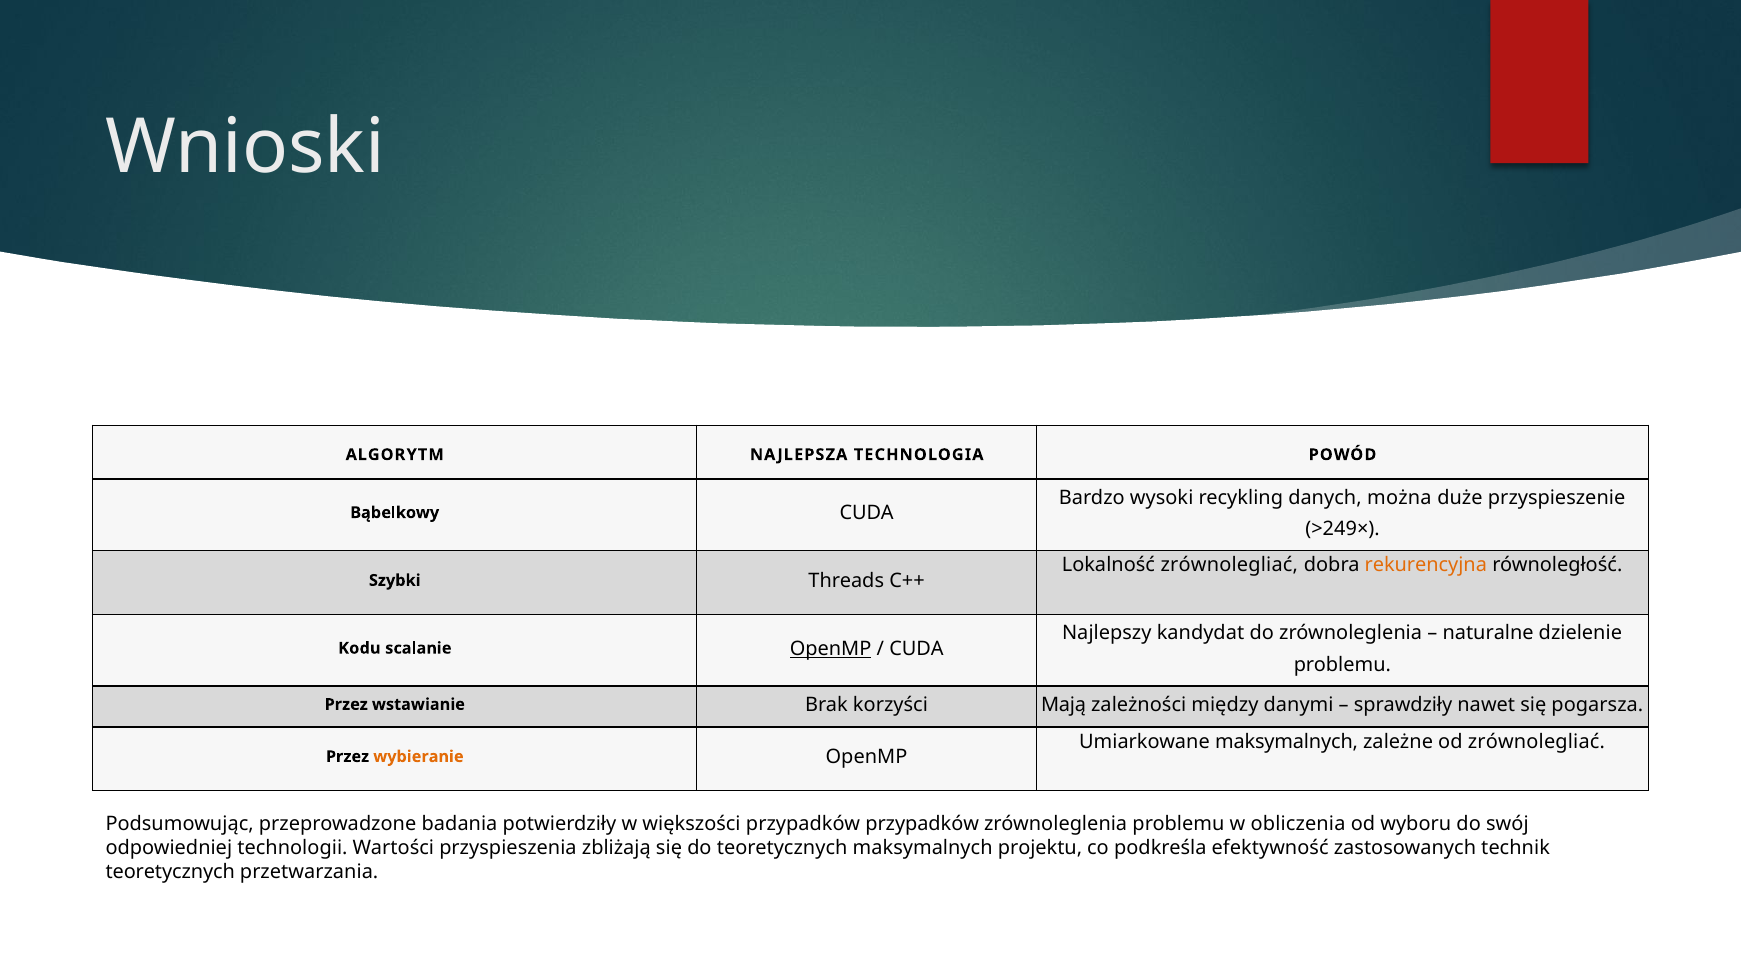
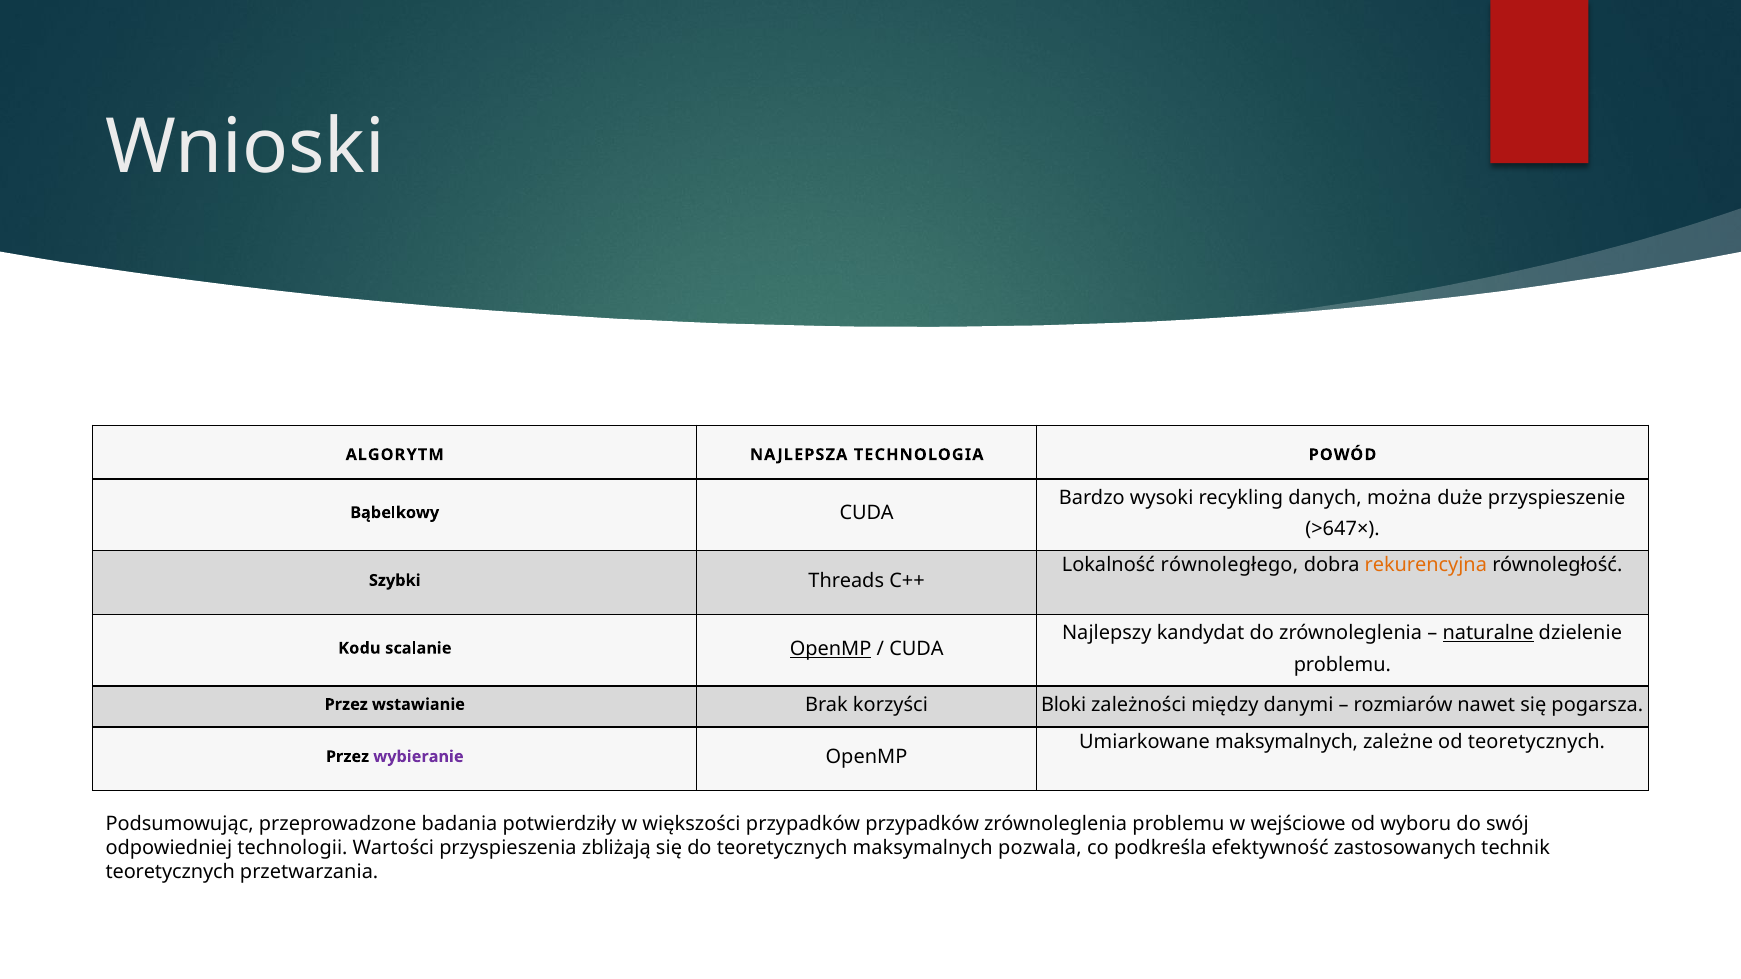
>249×: >249× -> >647×
Lokalność zrównolegliać: zrównolegliać -> równoległego
naturalne underline: none -> present
Mają: Mają -> Bloki
sprawdziły: sprawdziły -> rozmiarów
od zrównolegliać: zrównolegliać -> teoretycznych
wybieranie colour: orange -> purple
obliczenia: obliczenia -> wejściowe
projektu: projektu -> pozwala
